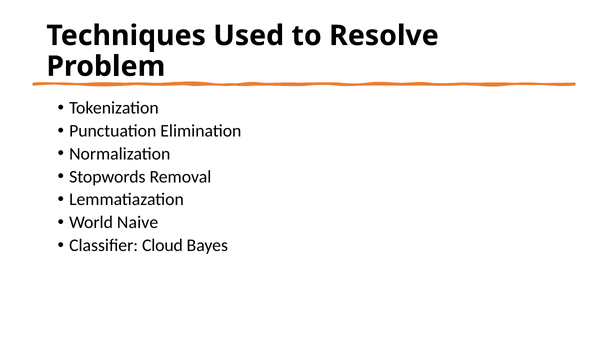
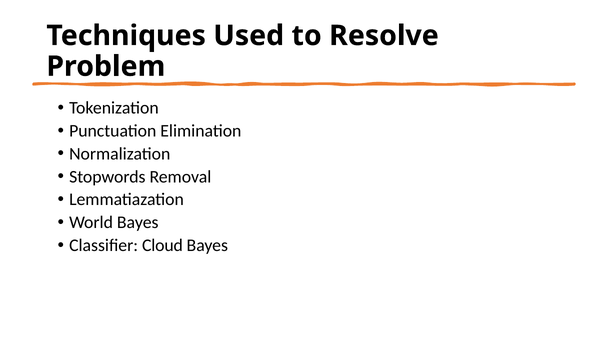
World Naive: Naive -> Bayes
